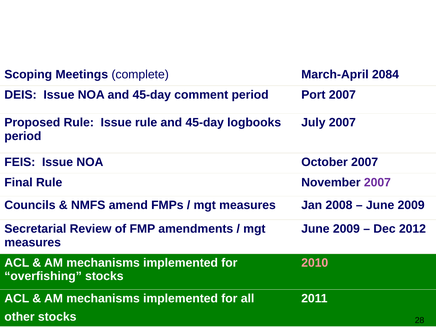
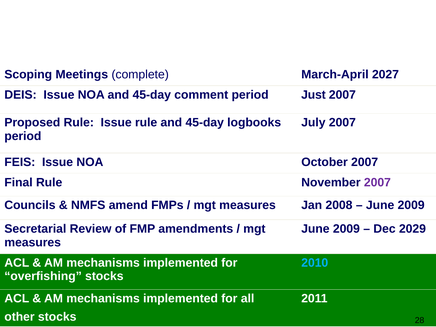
2084: 2084 -> 2027
Port: Port -> Just
2012: 2012 -> 2029
2010 colour: pink -> light blue
